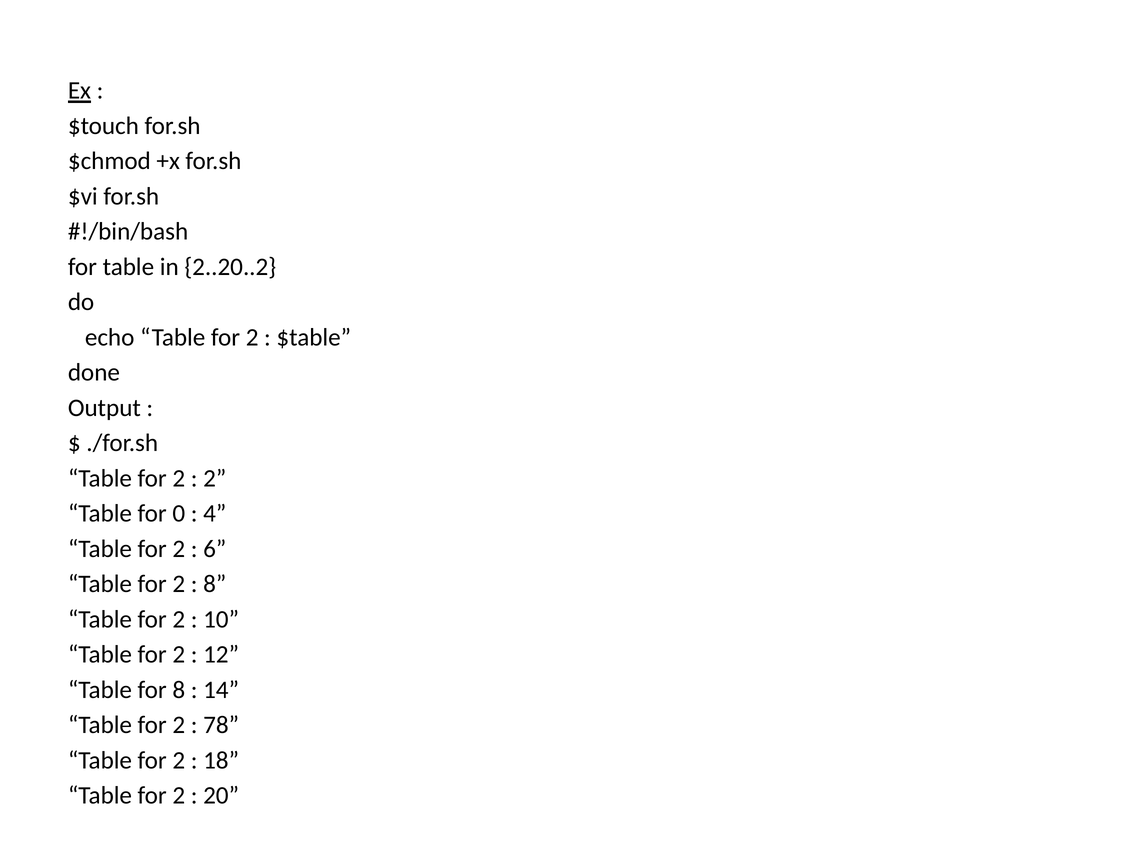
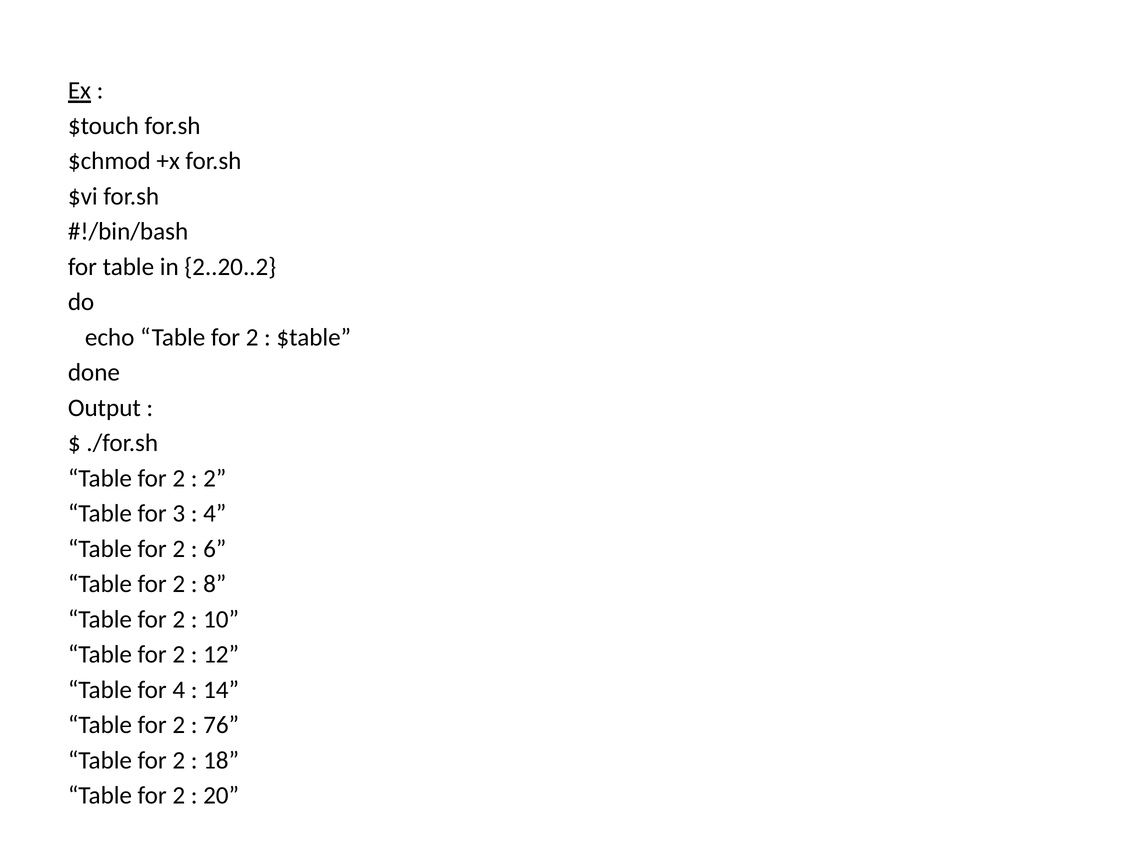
0: 0 -> 3
for 8: 8 -> 4
78: 78 -> 76
